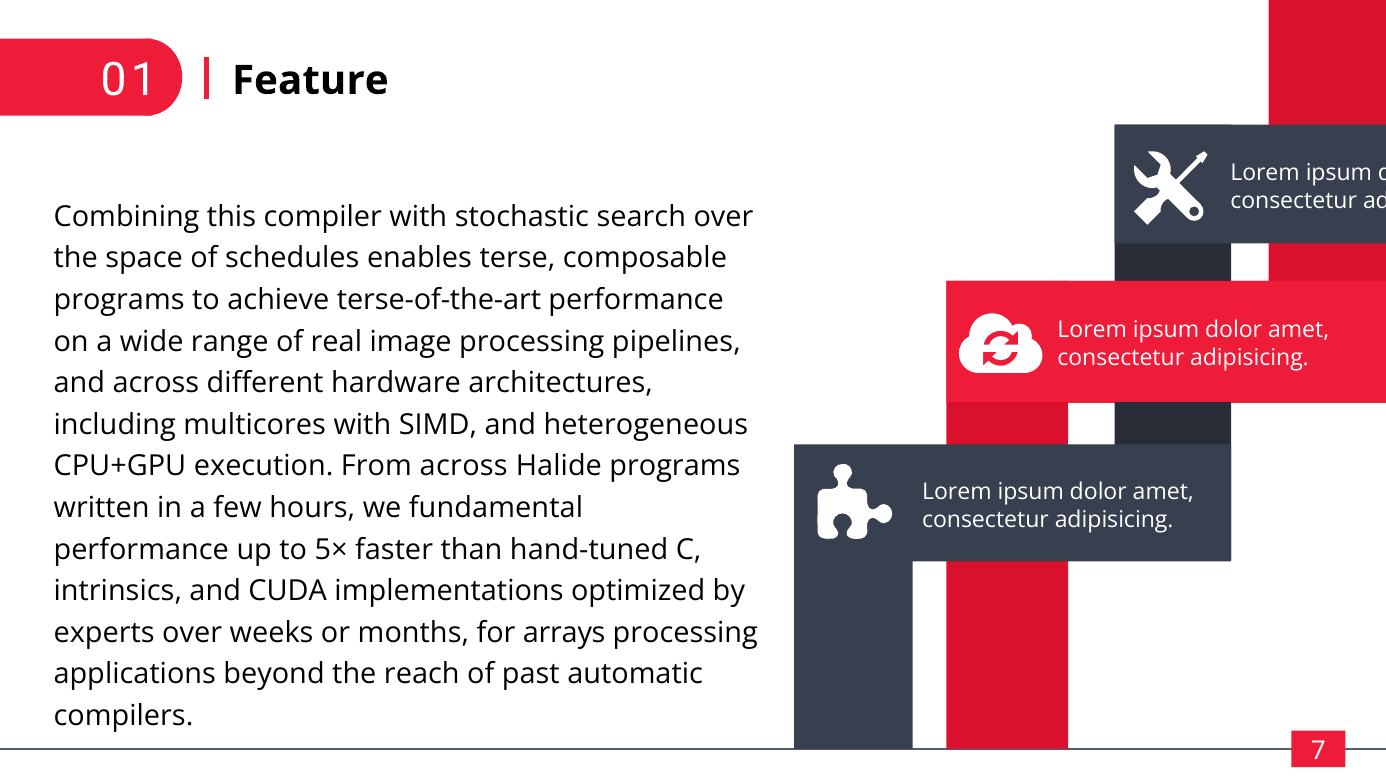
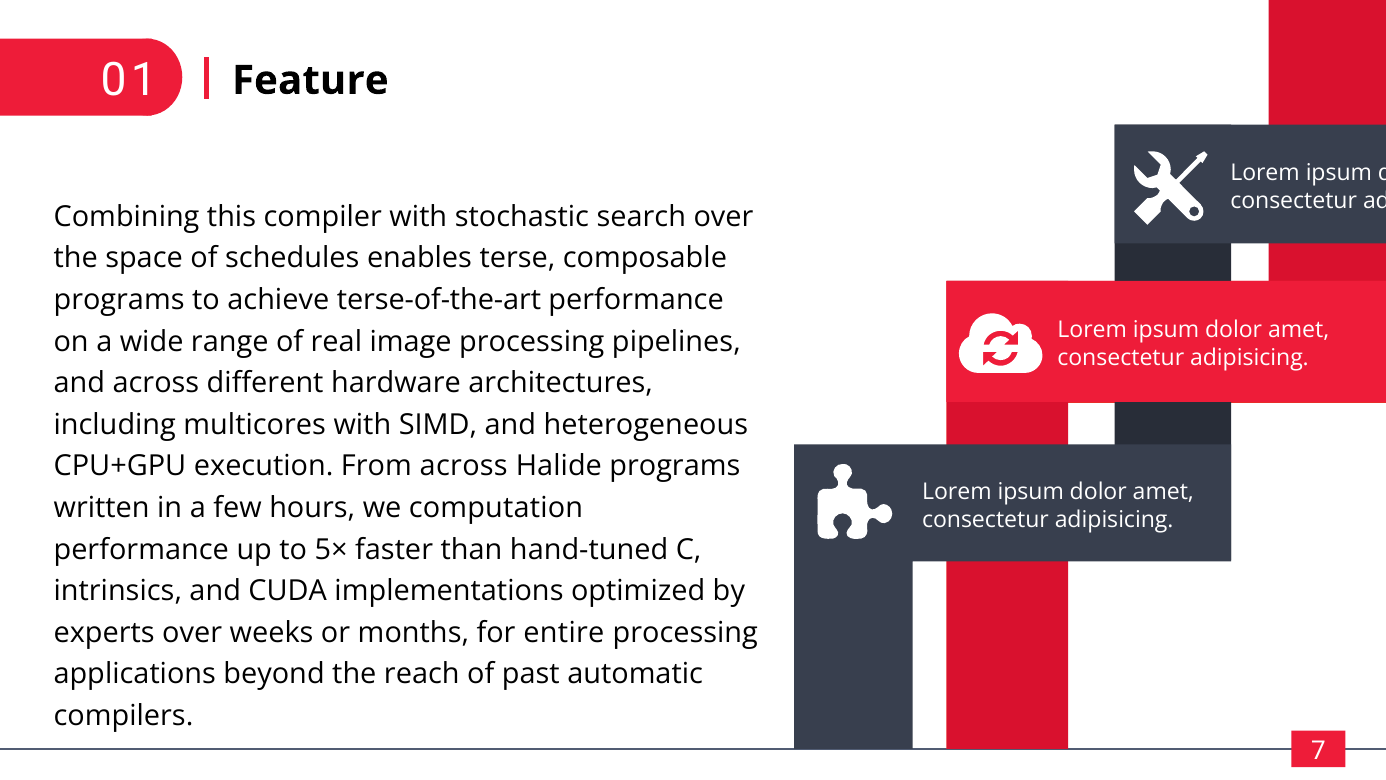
fundamental: fundamental -> computation
arrays: arrays -> entire
